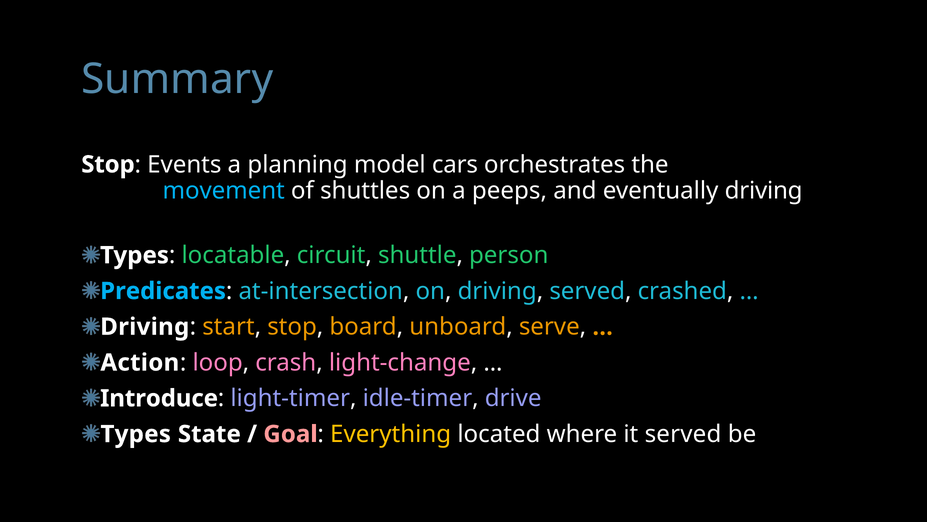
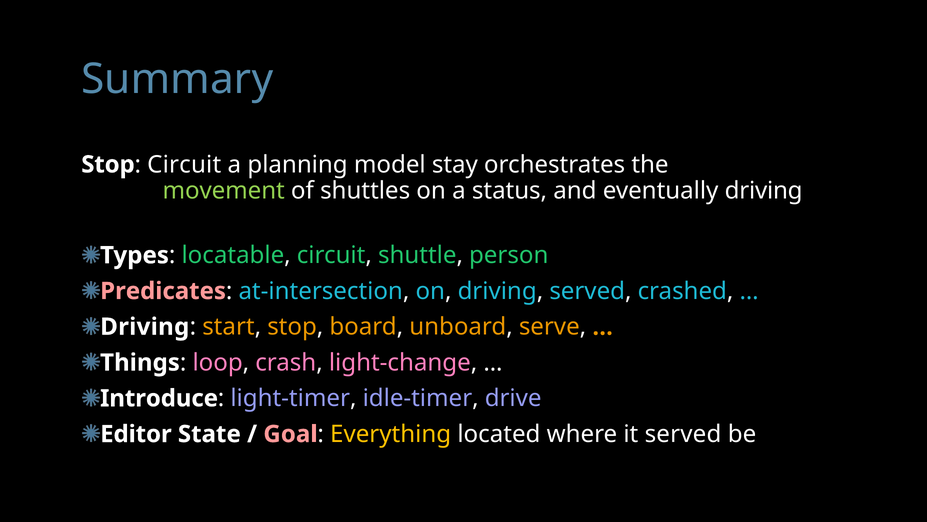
Events at (184, 164): Events -> Circuit
cars: cars -> stay
movement colour: light blue -> light green
peeps: peeps -> status
Predicates colour: light blue -> pink
Action: Action -> Things
Types at (136, 434): Types -> Editor
